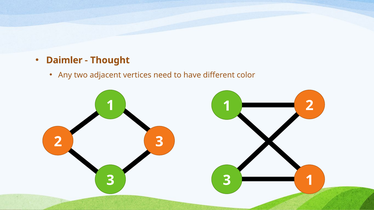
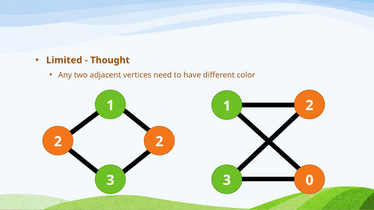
Daimler: Daimler -> Limited
3 at (159, 142): 3 -> 2
1 at (309, 181): 1 -> 0
